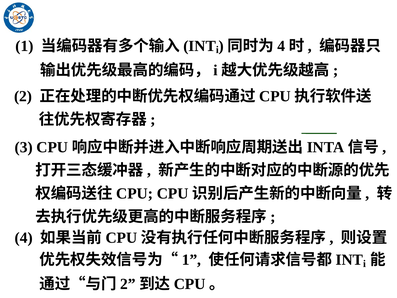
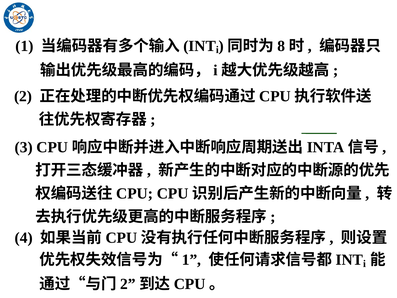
4 at (281, 46): 4 -> 8
